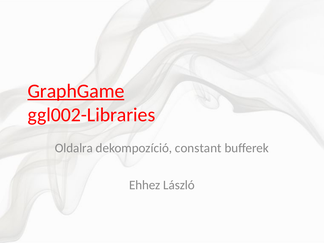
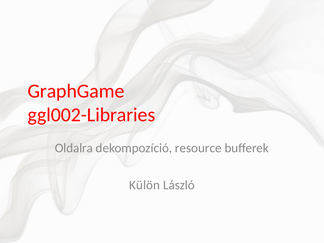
GraphGame underline: present -> none
constant: constant -> resource
Ehhez: Ehhez -> Külön
